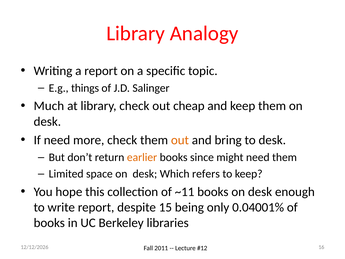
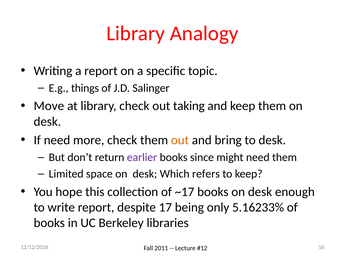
Much: Much -> Move
cheap: cheap -> taking
earlier colour: orange -> purple
~11: ~11 -> ~17
15: 15 -> 17
0.04001%: 0.04001% -> 5.16233%
